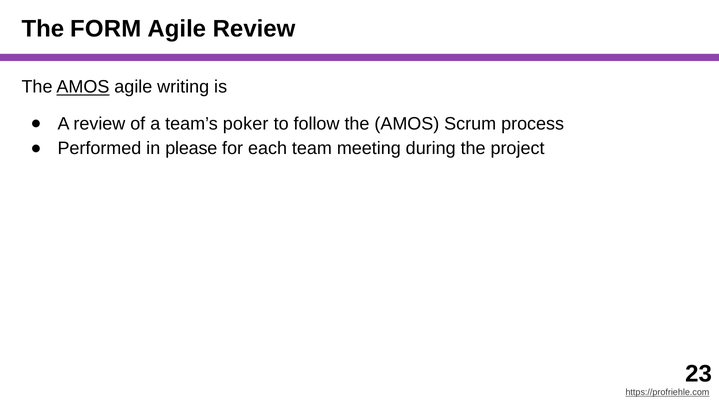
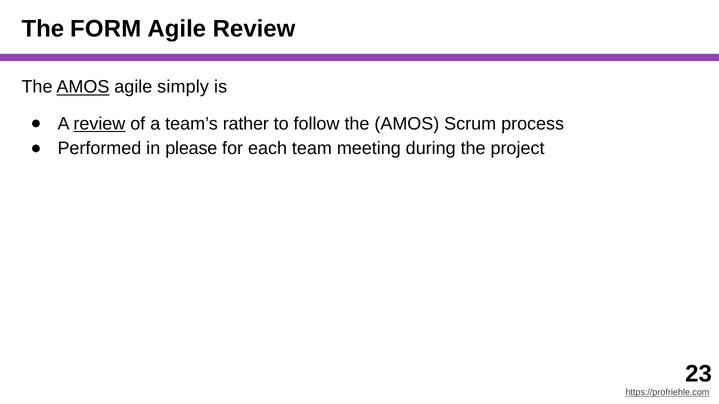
writing: writing -> simply
review at (99, 124) underline: none -> present
poker: poker -> rather
